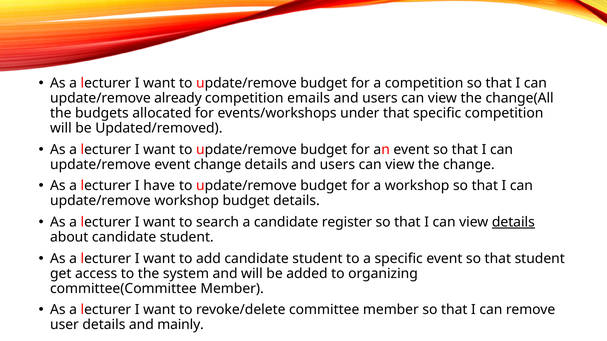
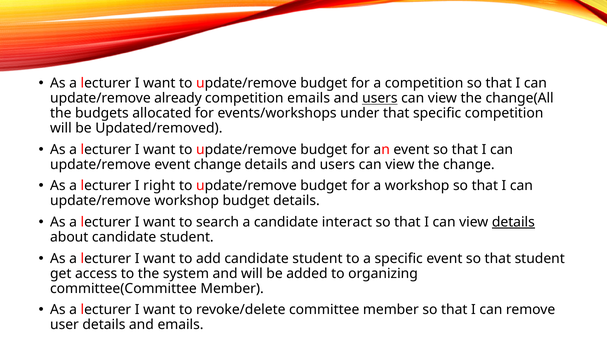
users at (380, 98) underline: none -> present
have: have -> right
register: register -> interact
and mainly: mainly -> emails
